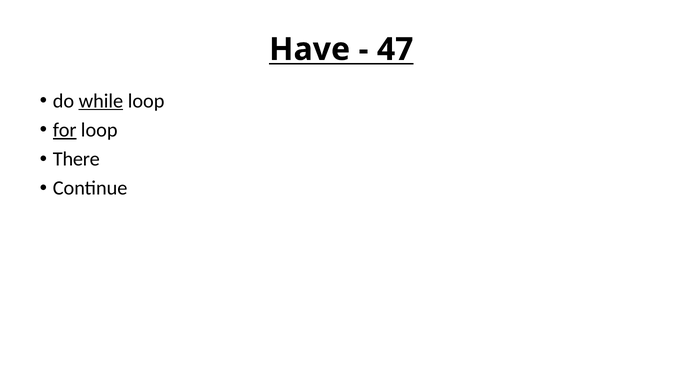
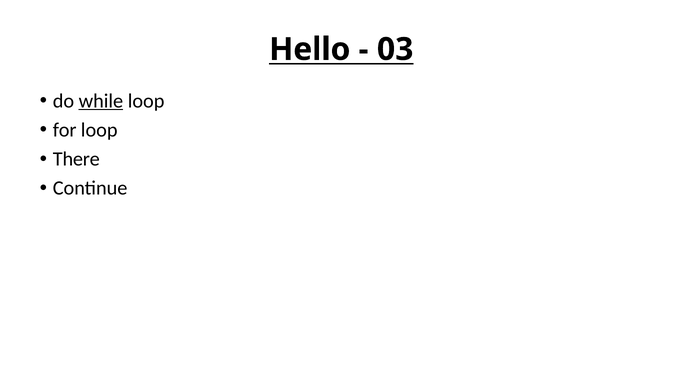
Have: Have -> Hello
47: 47 -> 03
for underline: present -> none
